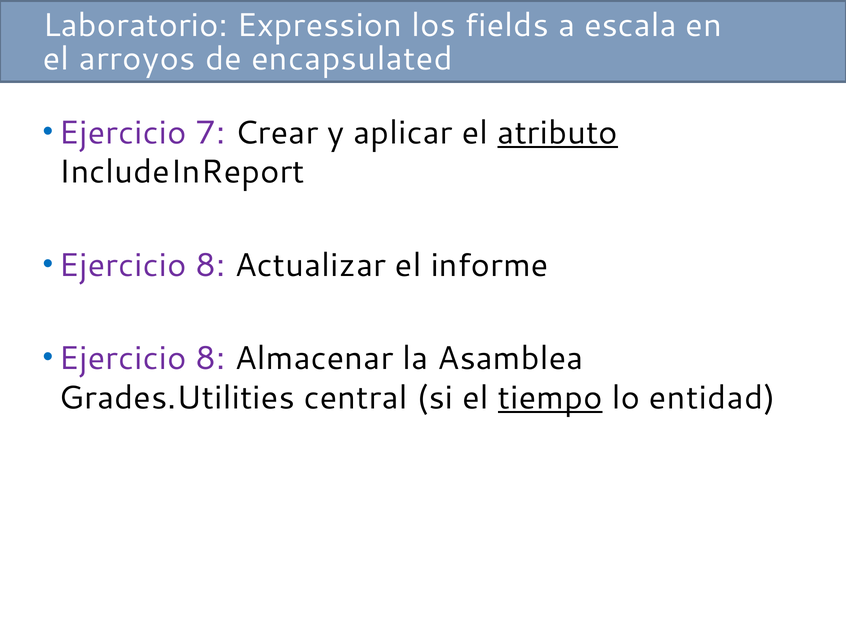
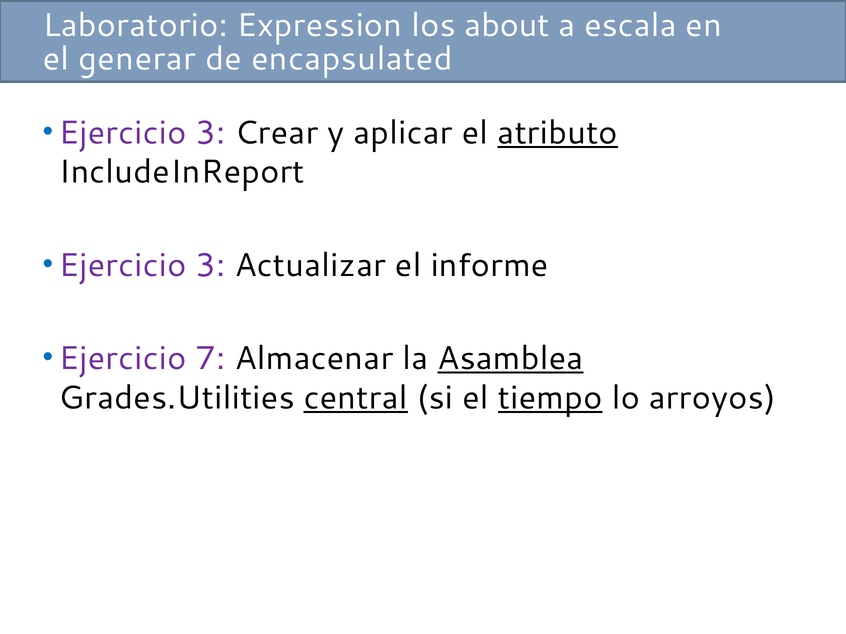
fields: fields -> about
arroyos: arroyos -> generar
7 at (210, 133): 7 -> 3
8 at (210, 265): 8 -> 3
8 at (210, 359): 8 -> 7
Asamblea underline: none -> present
central underline: none -> present
entidad: entidad -> arroyos
